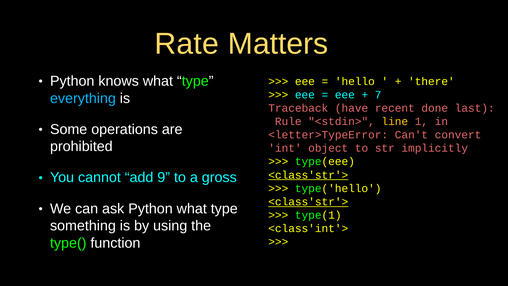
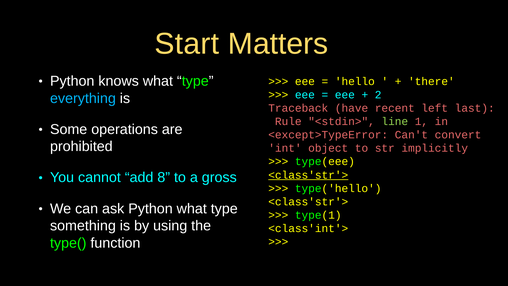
Rate: Rate -> Start
7: 7 -> 2
done: done -> left
line colour: yellow -> light green
<letter>TypeError: <letter>TypeError -> <except>TypeError
9: 9 -> 8
<class'str'> at (308, 202) underline: present -> none
